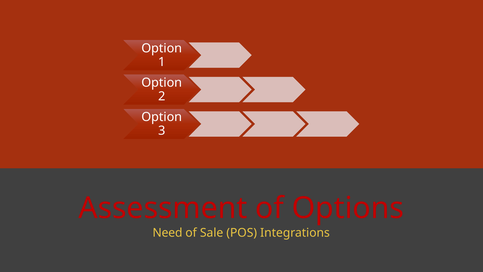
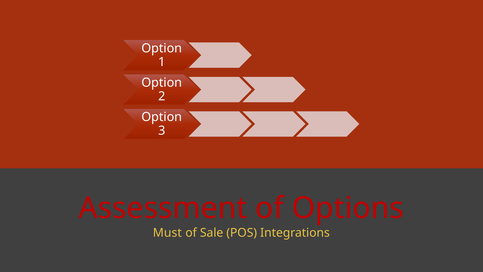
Need: Need -> Must
